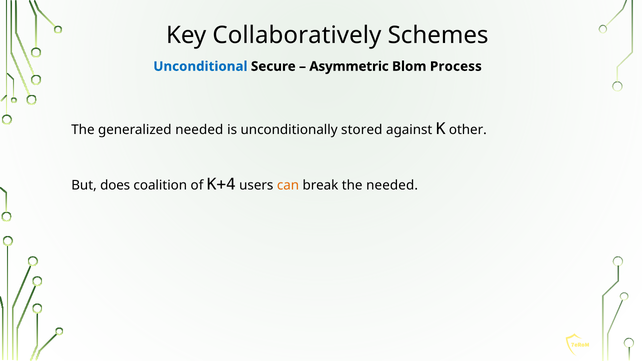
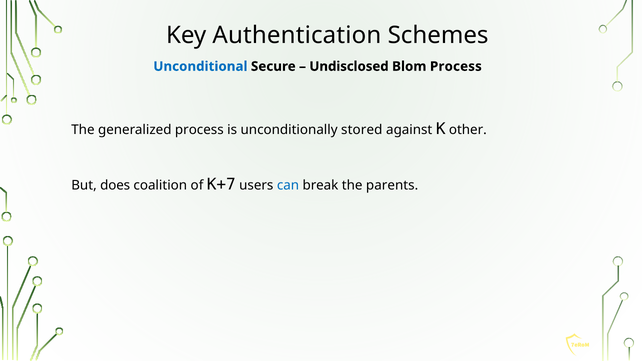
Collaboratively: Collaboratively -> Authentication
Asymmetric: Asymmetric -> Undisclosed
generalized needed: needed -> process
K+4: K+4 -> K+7
can colour: orange -> blue
the needed: needed -> parents
